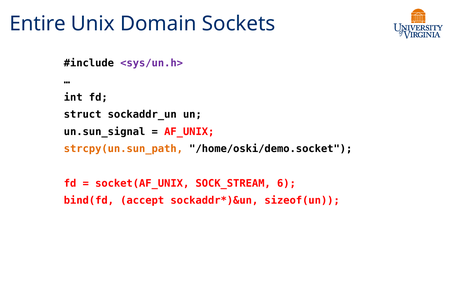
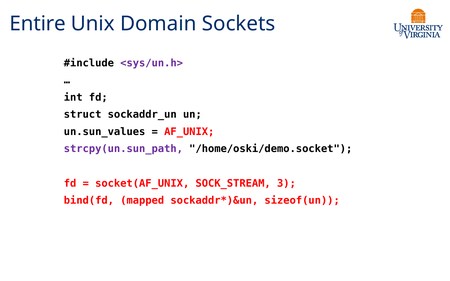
un.sun_signal: un.sun_signal -> un.sun_values
strcpy(un.sun_path colour: orange -> purple
6: 6 -> 3
accept: accept -> mapped
